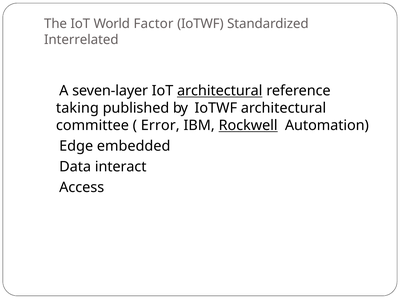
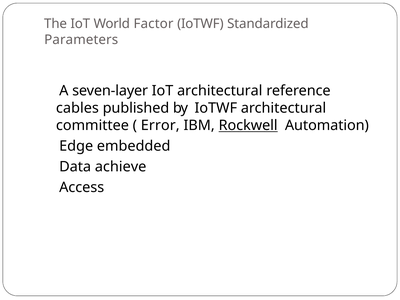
Interrelated: Interrelated -> Parameters
architectural at (220, 91) underline: present -> none
taking: taking -> cables
interact: interact -> achieve
